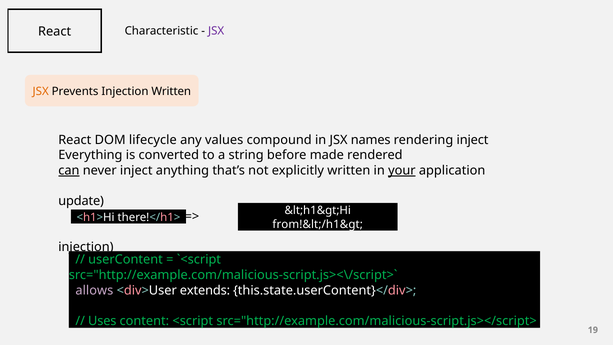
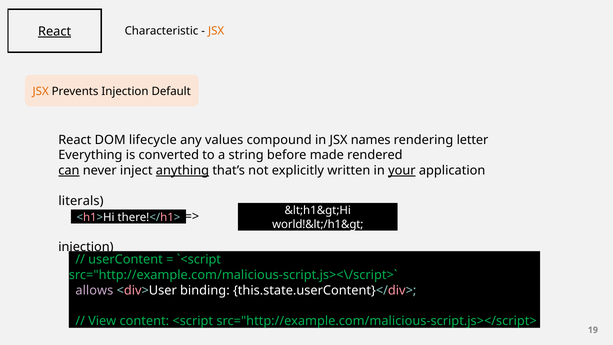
React at (55, 31) underline: none -> present
JSX at (216, 31) colour: purple -> orange
Injection Written: Written -> Default
rendering inject: inject -> letter
anything underline: none -> present
update: update -> literals
from!&lt;/h1&gt: from!&lt;/h1&gt -> world!&lt;/h1&gt
extends: extends -> binding
Uses: Uses -> View
